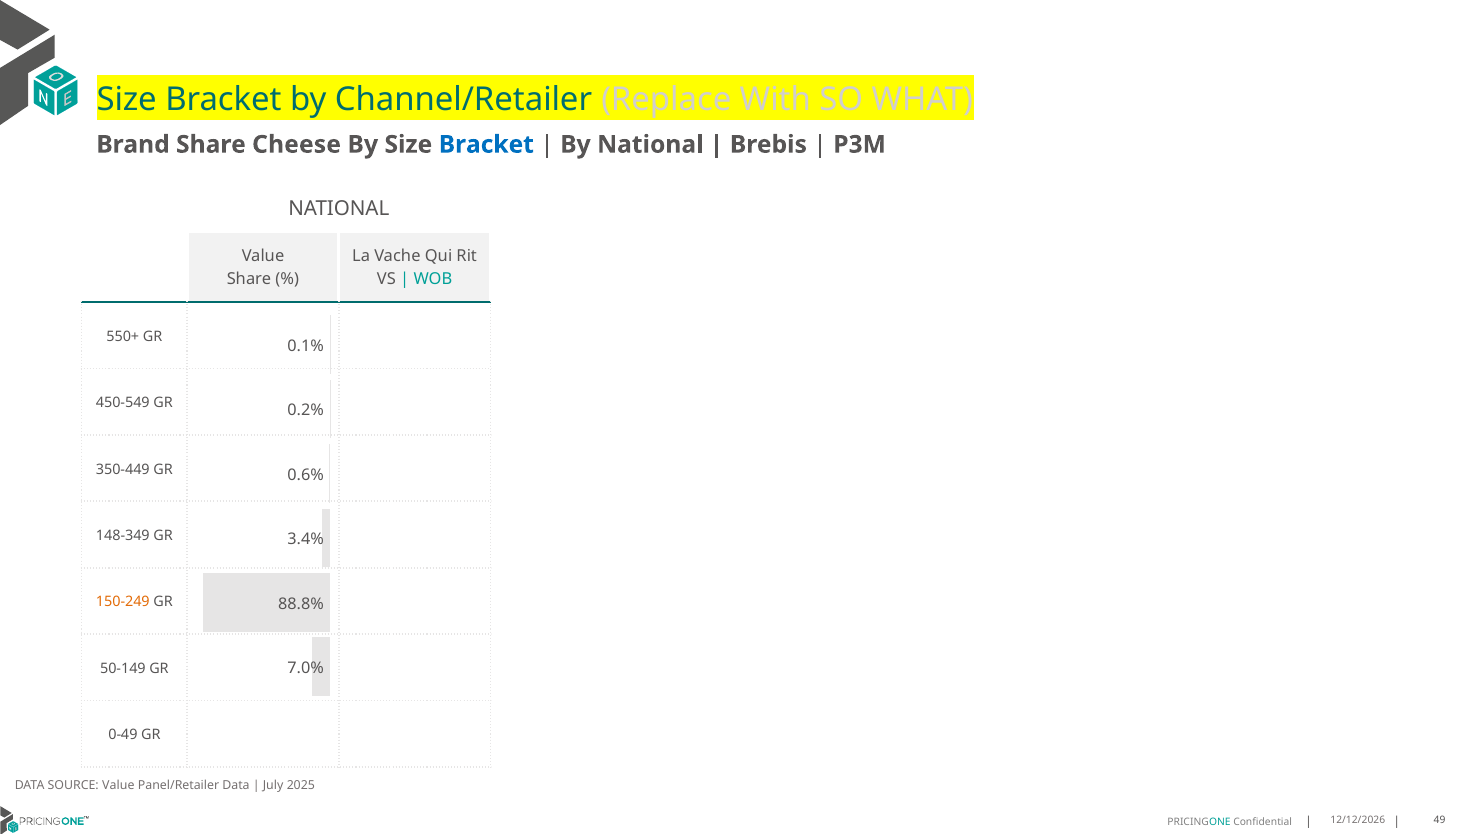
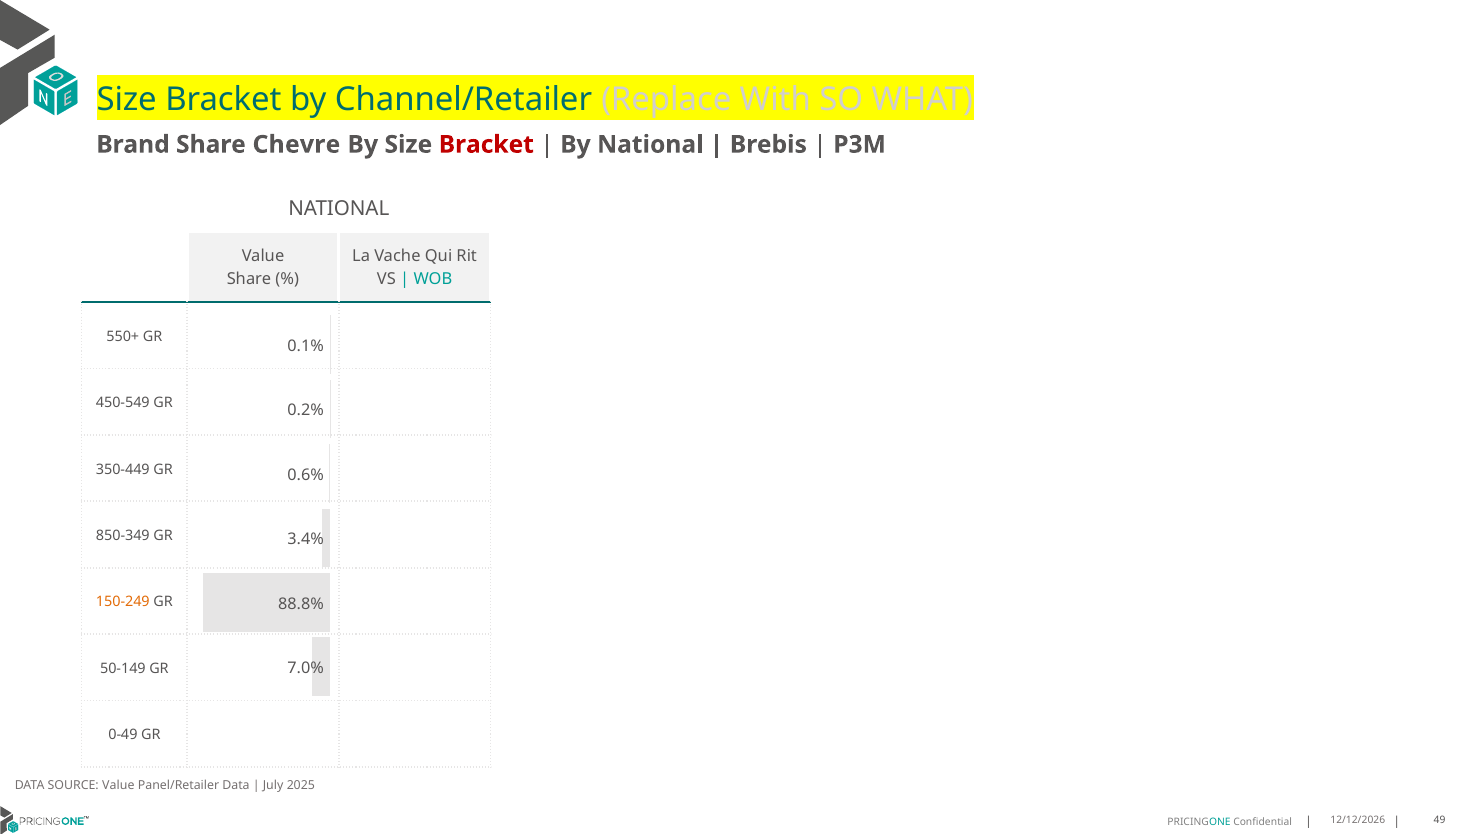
Cheese: Cheese -> Chevre
Bracket at (486, 144) colour: blue -> red
148-349: 148-349 -> 850-349
